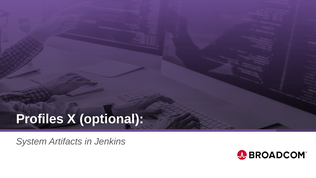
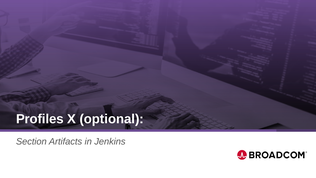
System: System -> Section
